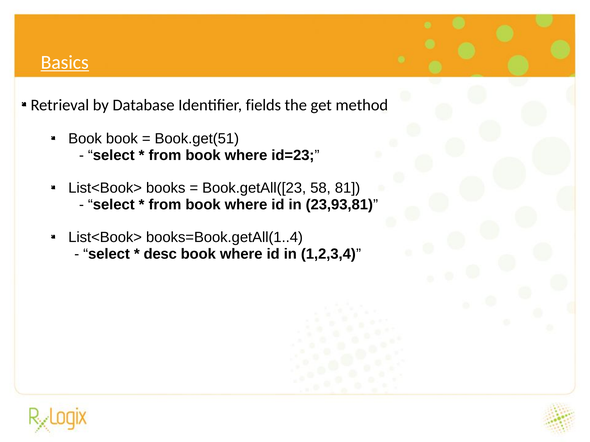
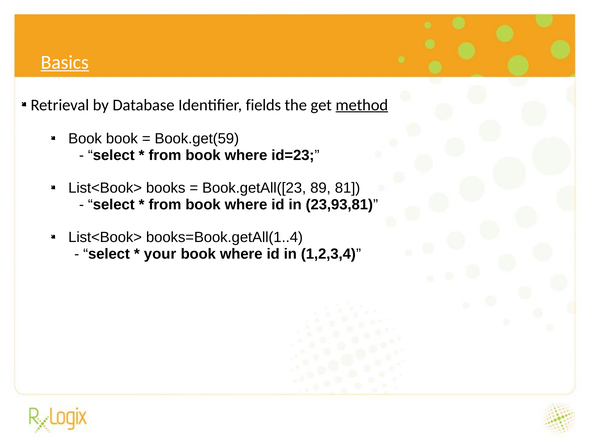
method underline: none -> present
Book.get(51: Book.get(51 -> Book.get(59
58: 58 -> 89
desc: desc -> your
